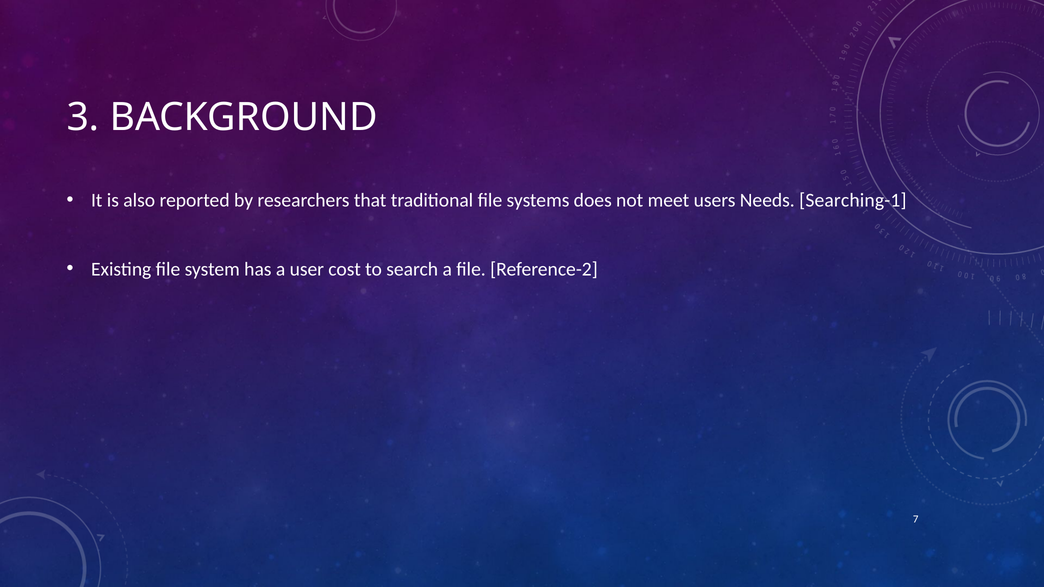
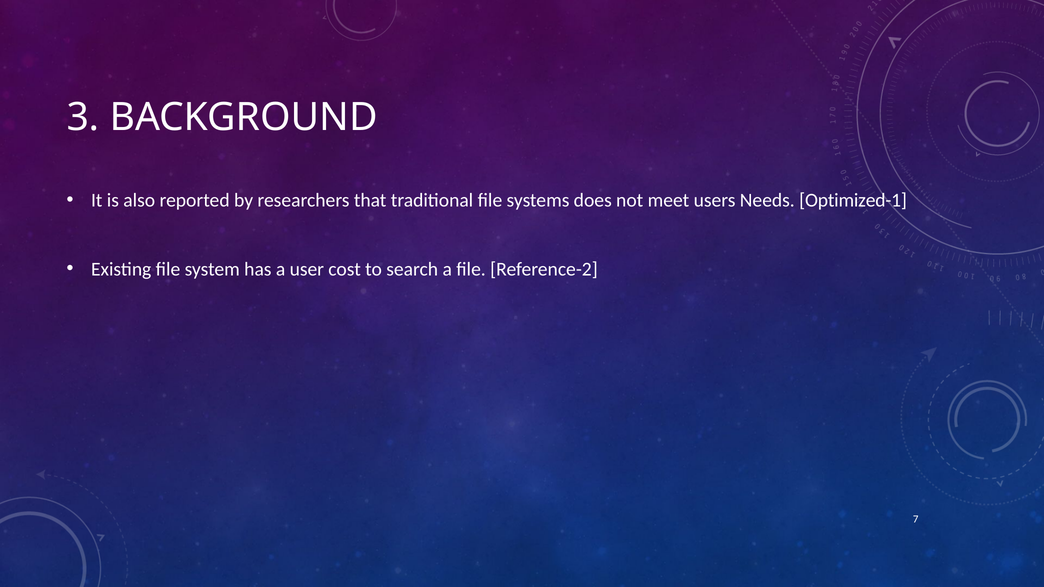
Searching-1: Searching-1 -> Optimized-1
